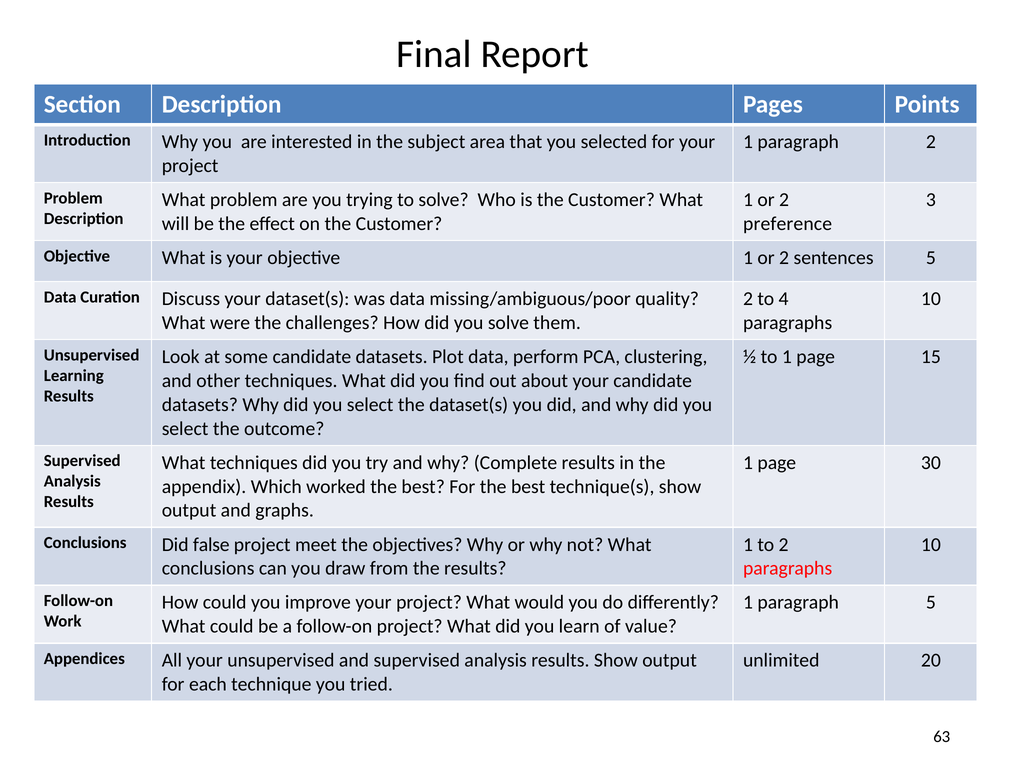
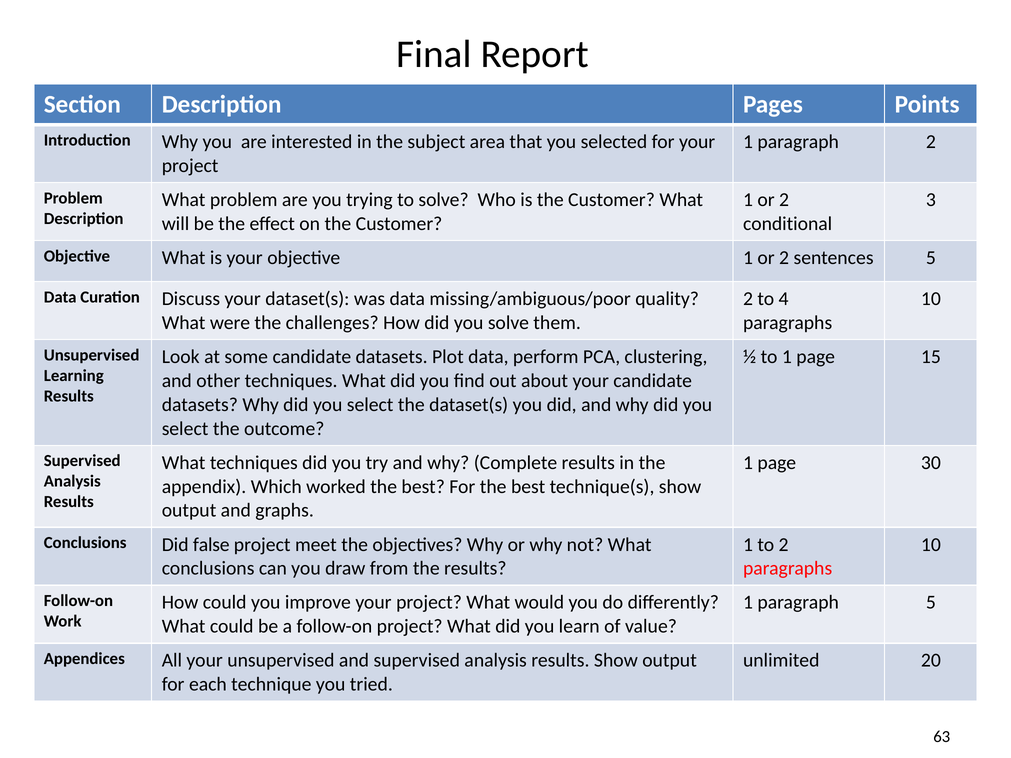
preference: preference -> conditional
